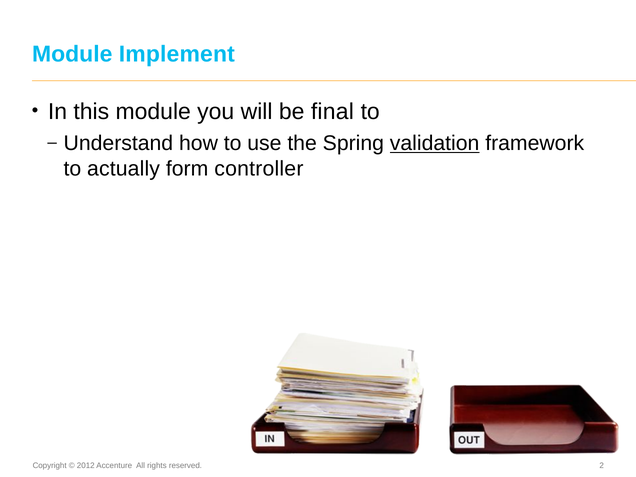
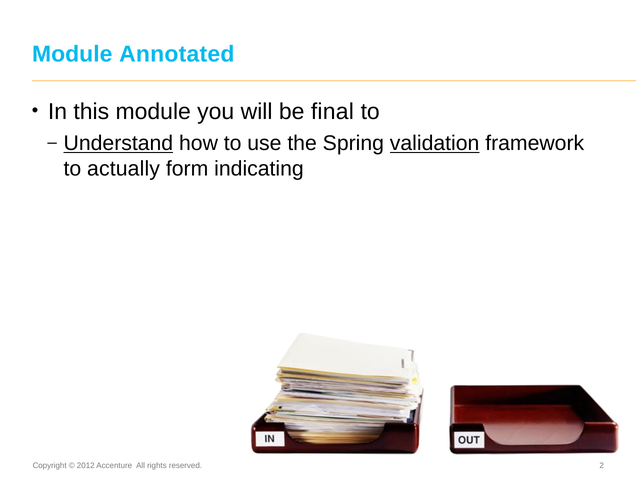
Implement: Implement -> Annotated
Understand underline: none -> present
controller: controller -> indicating
